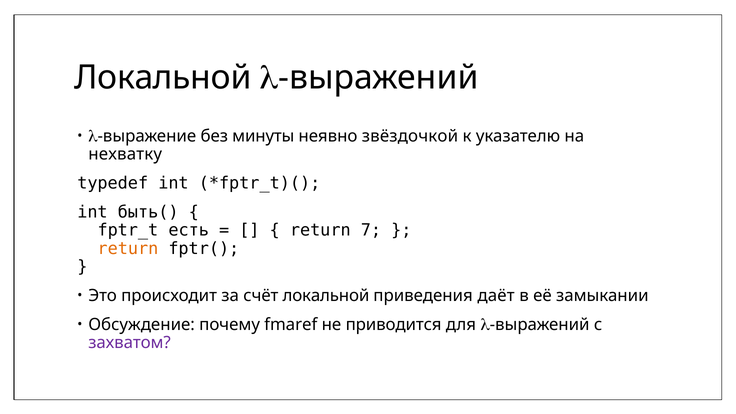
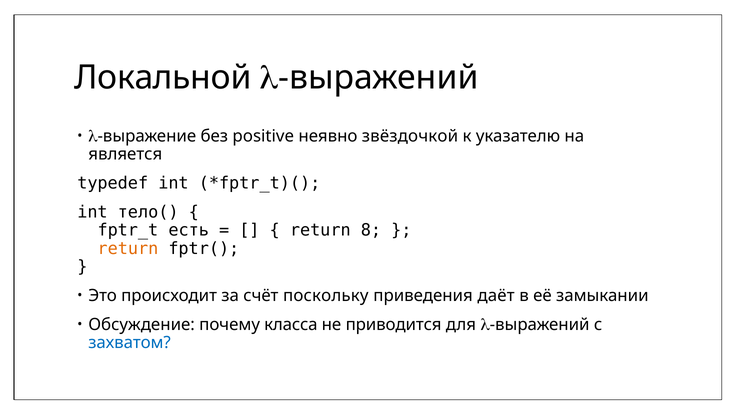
минуты: минуты -> positive
нехватку: нехватку -> является
быть(: быть( -> тело(
7: 7 -> 8
счёт локальной: локальной -> поскольку
fmaref: fmaref -> класса
захватом colour: purple -> blue
